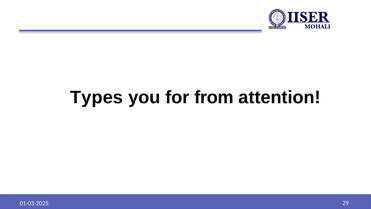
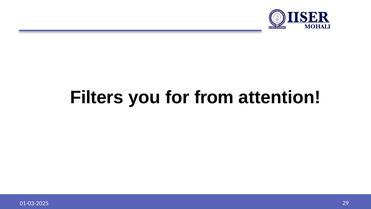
Types: Types -> Filters
